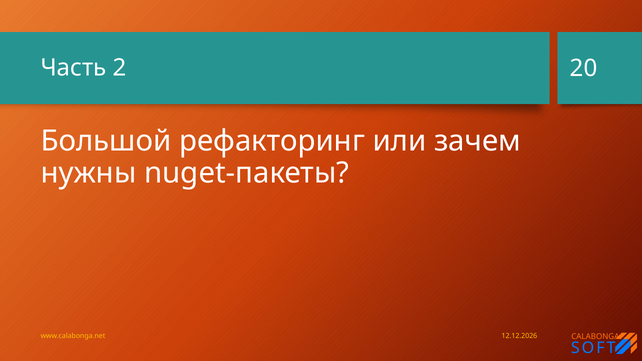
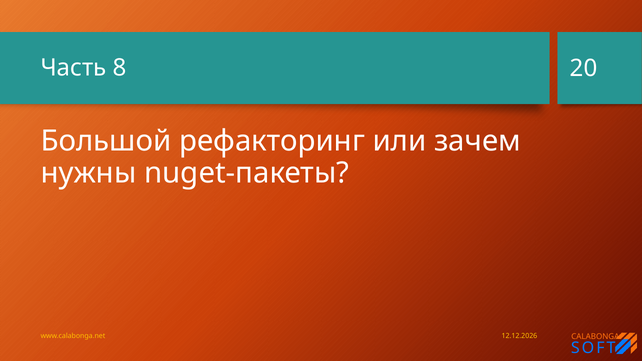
2: 2 -> 8
